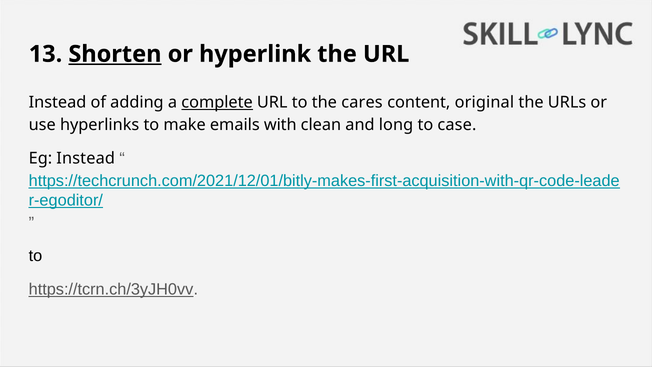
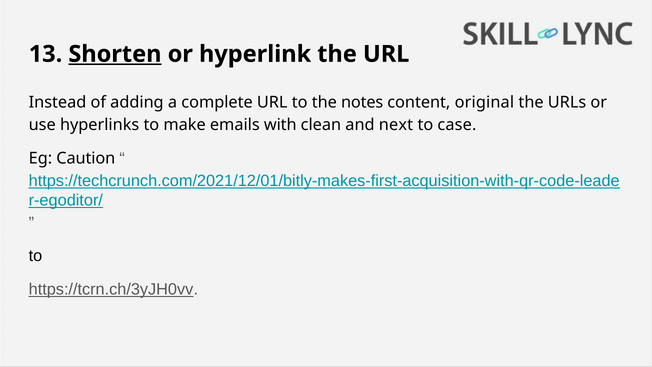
complete underline: present -> none
cares: cares -> notes
long: long -> next
Eg Instead: Instead -> Caution
